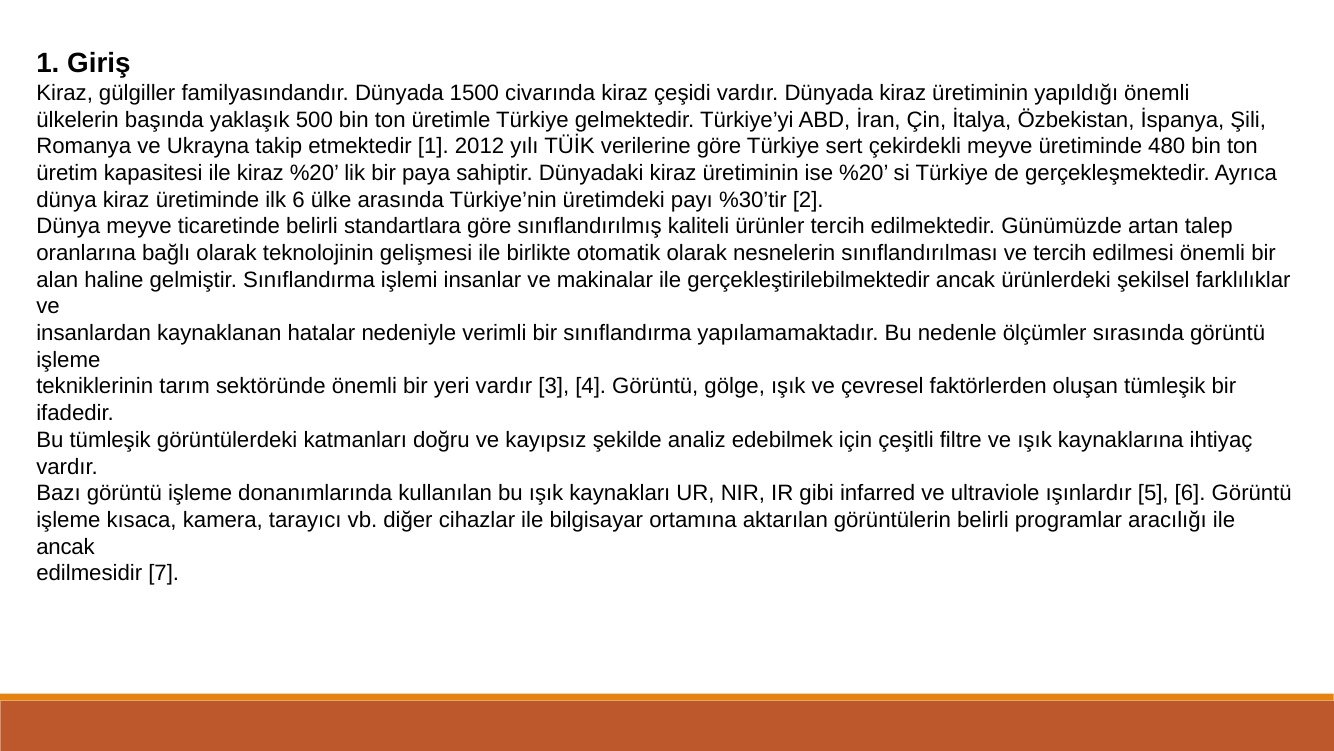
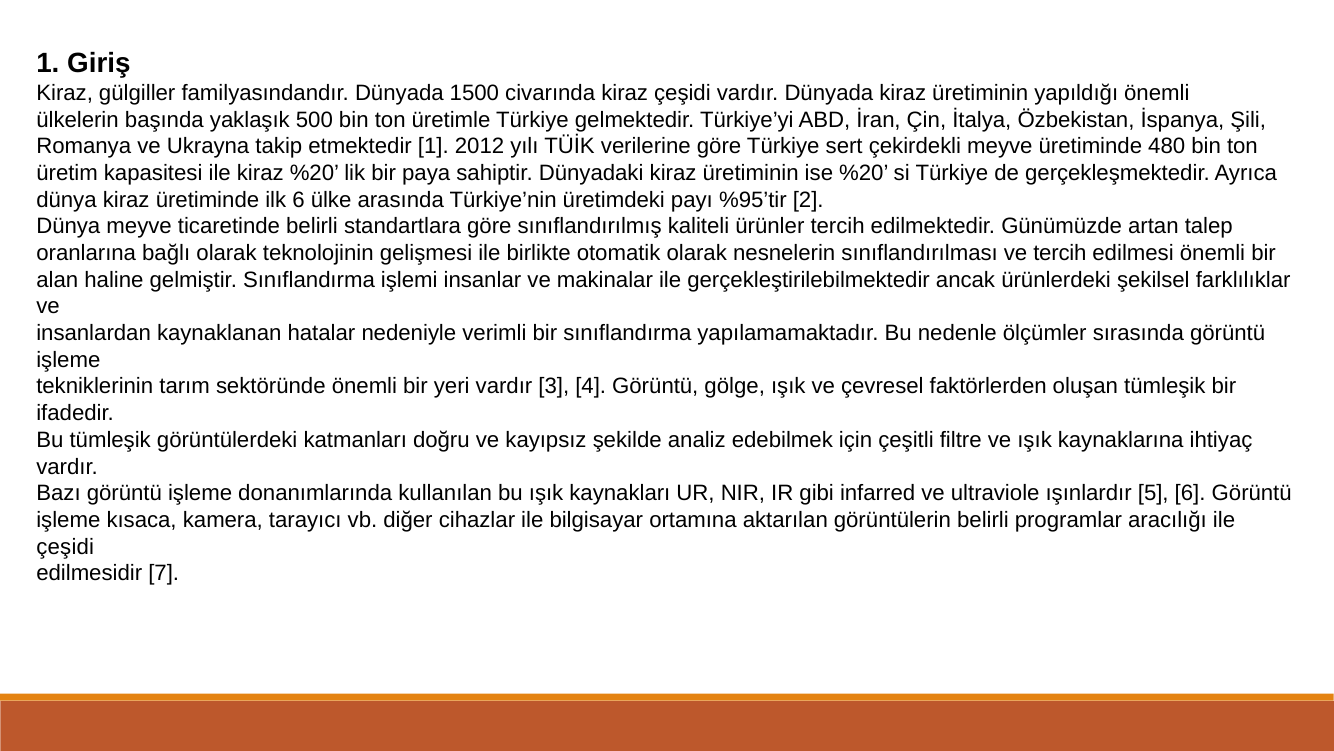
%30’tir: %30’tir -> %95’tir
ancak at (65, 546): ancak -> çeşidi
